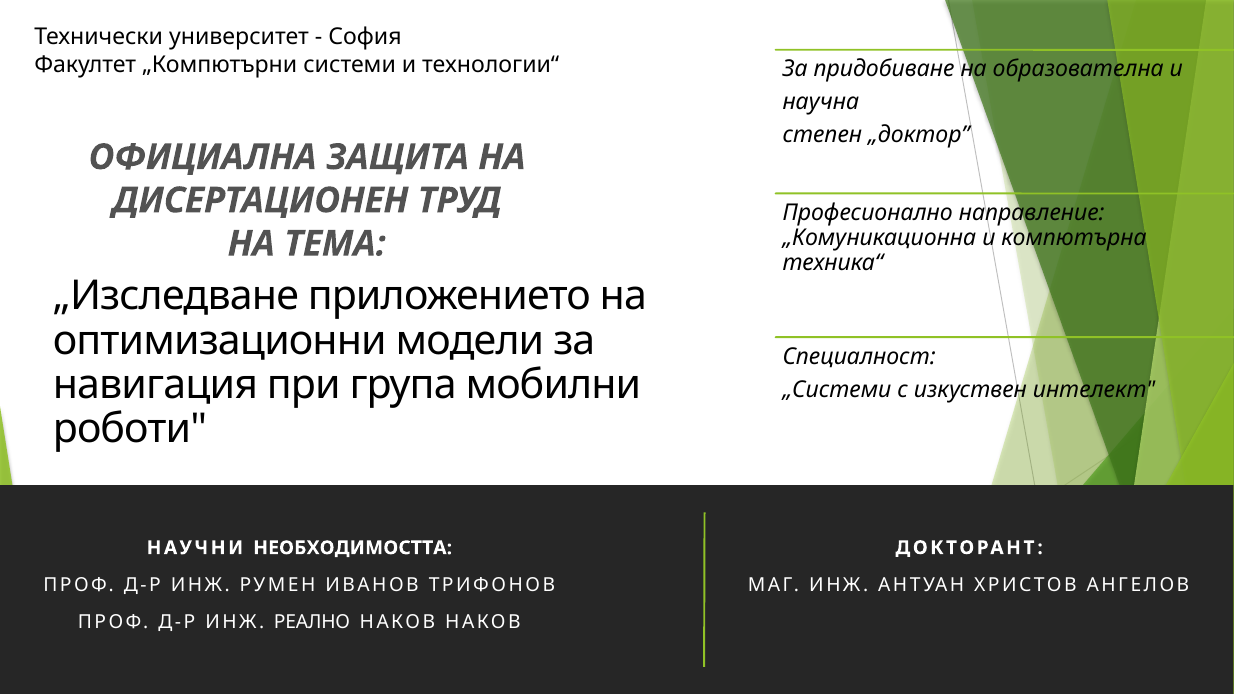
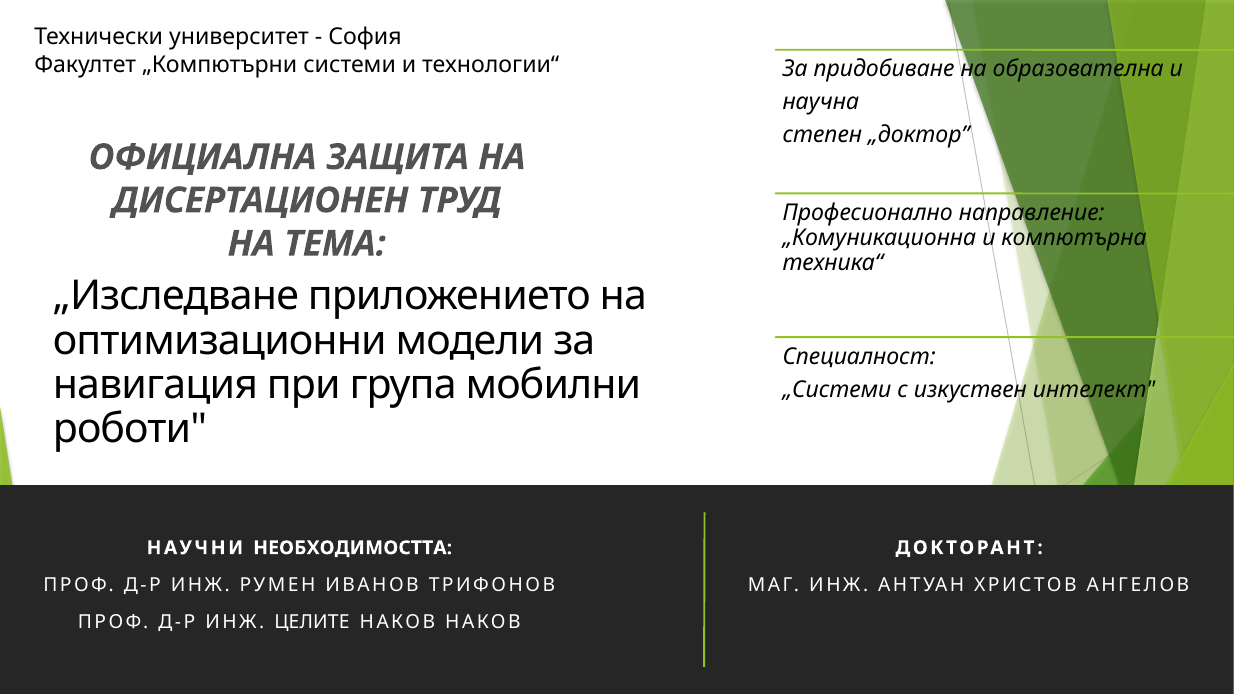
РЕАЛНО: РЕАЛНО -> ЦЕЛИТЕ
